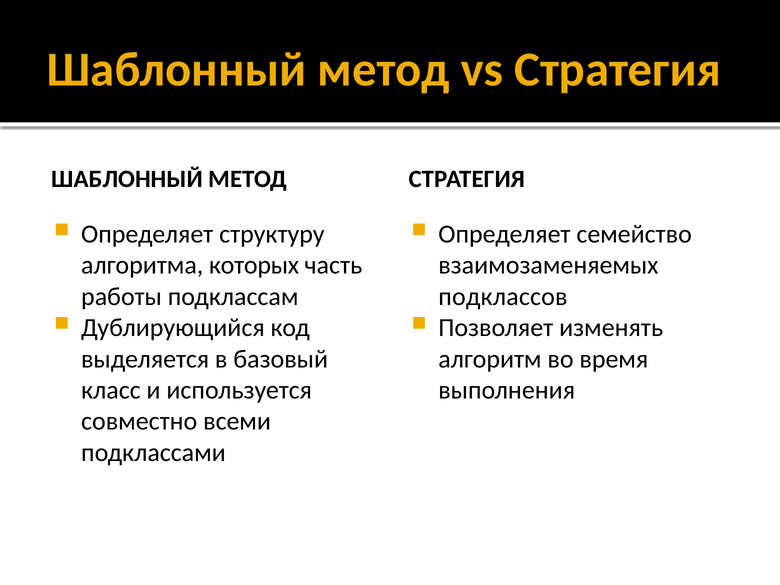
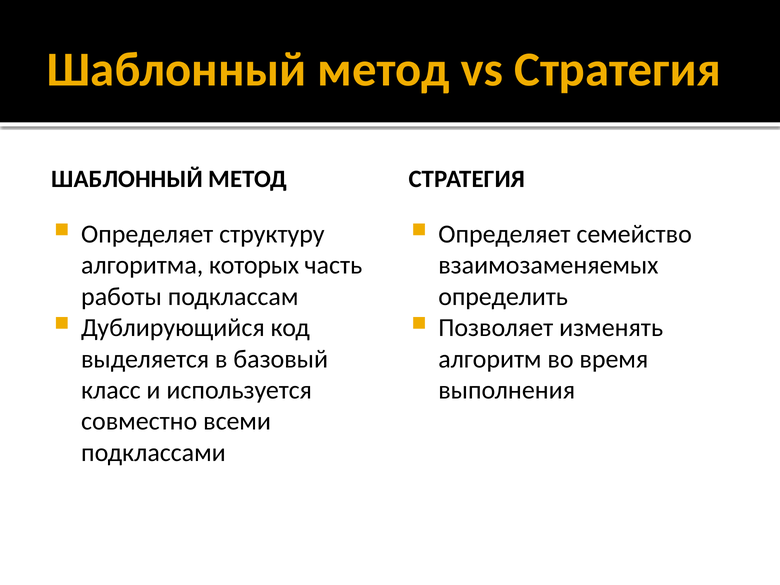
подклассов: подклассов -> определить
